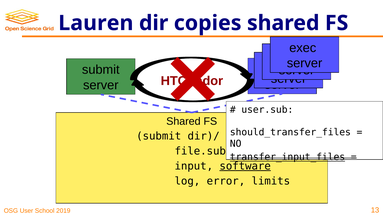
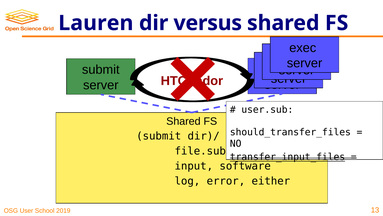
copies: copies -> versus
software underline: present -> none
limits: limits -> either
